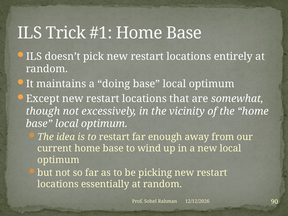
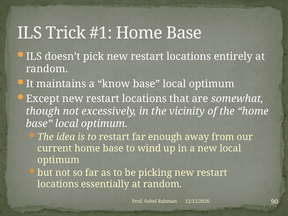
doing: doing -> know
